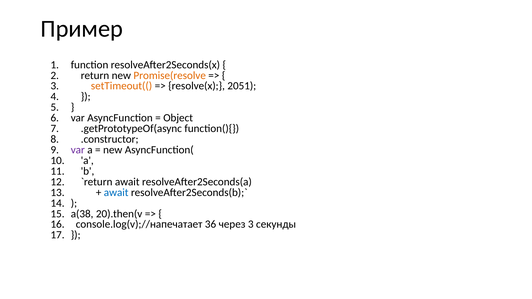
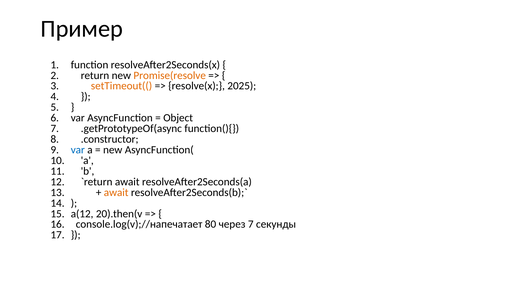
2051: 2051 -> 2025
var at (78, 150) colour: purple -> blue
await at (116, 193) colour: blue -> orange
a(38: a(38 -> a(12
36: 36 -> 80
через 3: 3 -> 7
